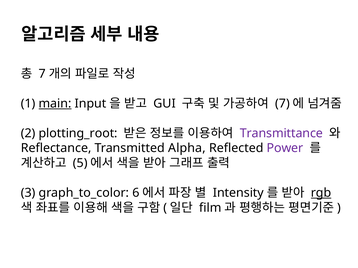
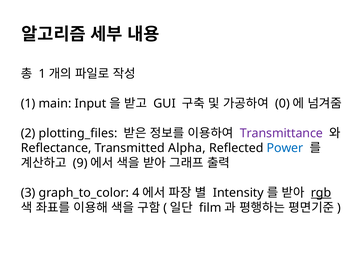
7 at (42, 74): 7 -> 1
main underline: present -> none
7 at (283, 104): 7 -> 0
plotting_root: plotting_root -> plotting_files
Power colour: purple -> blue
5: 5 -> 9
6: 6 -> 4
